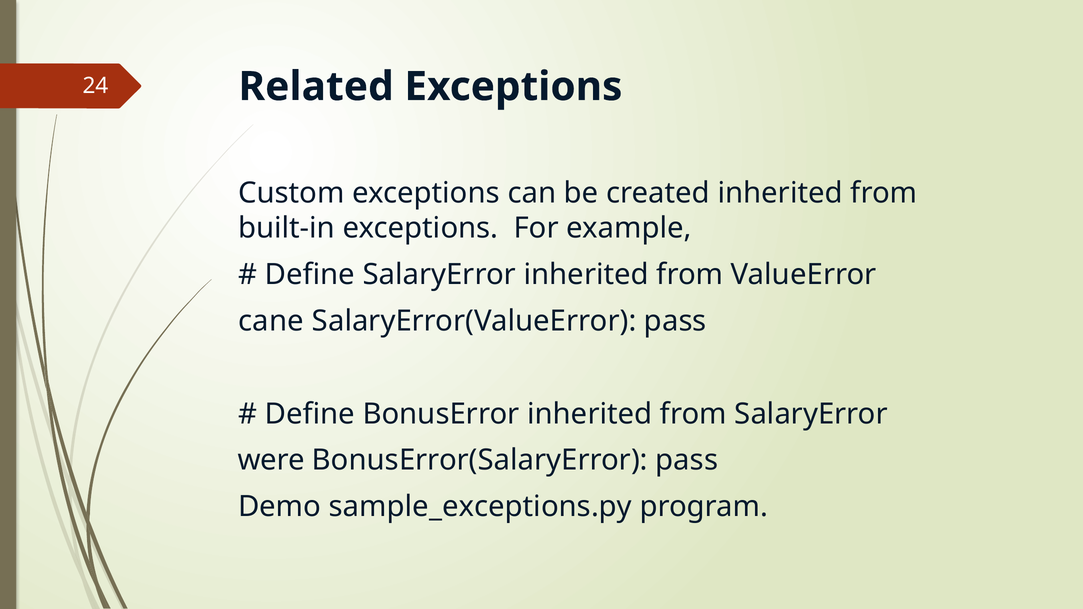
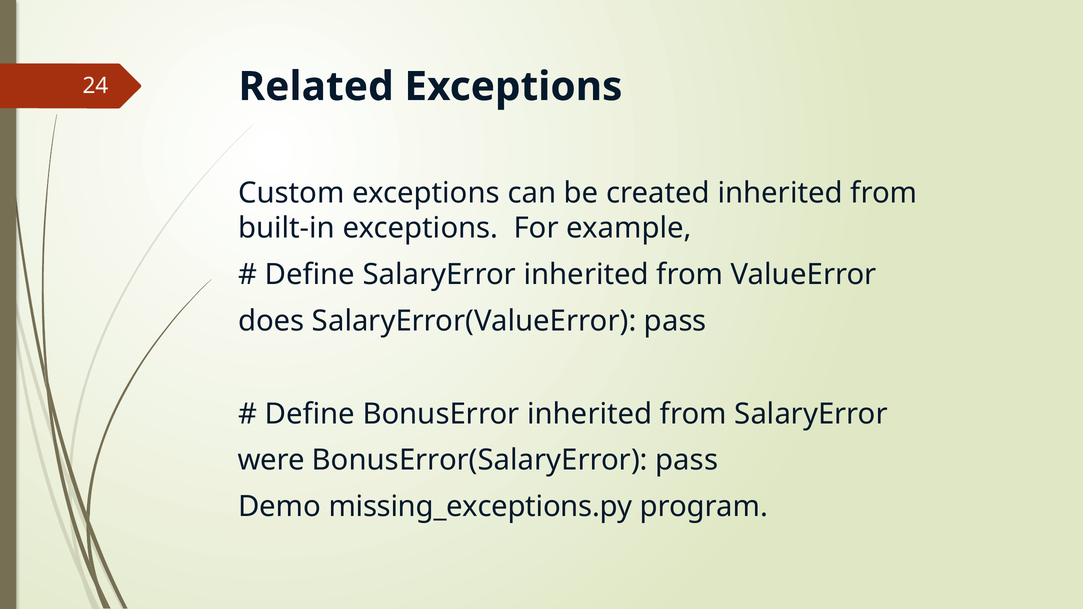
cane: cane -> does
sample_exceptions.py: sample_exceptions.py -> missing_exceptions.py
